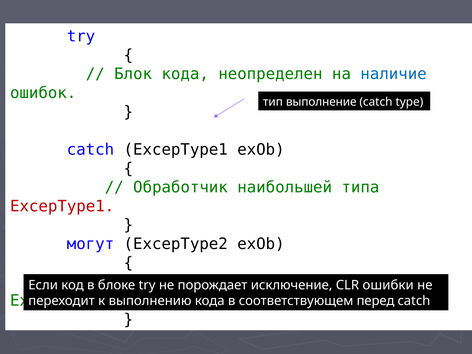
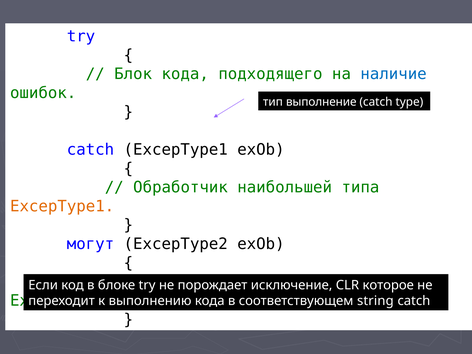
неопределен: неопределен -> подходящего
ExcepType1 at (62, 206) colour: red -> orange
ошибки: ошибки -> которое
перед: перед -> string
